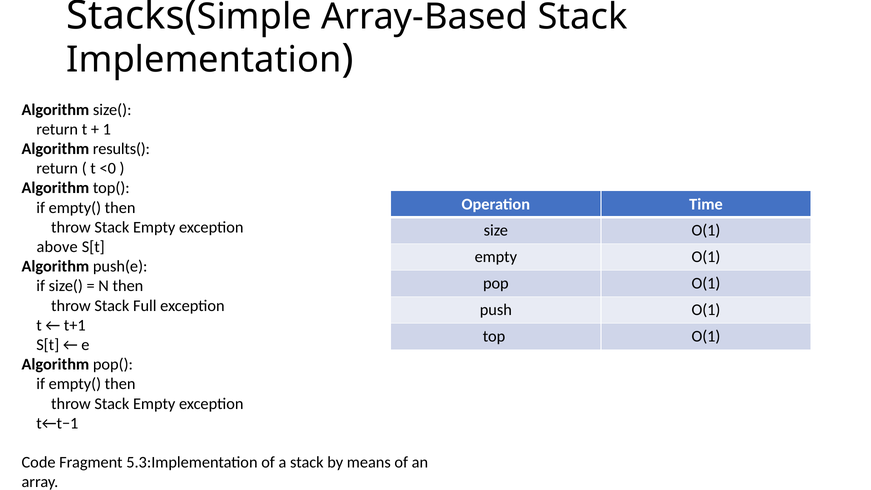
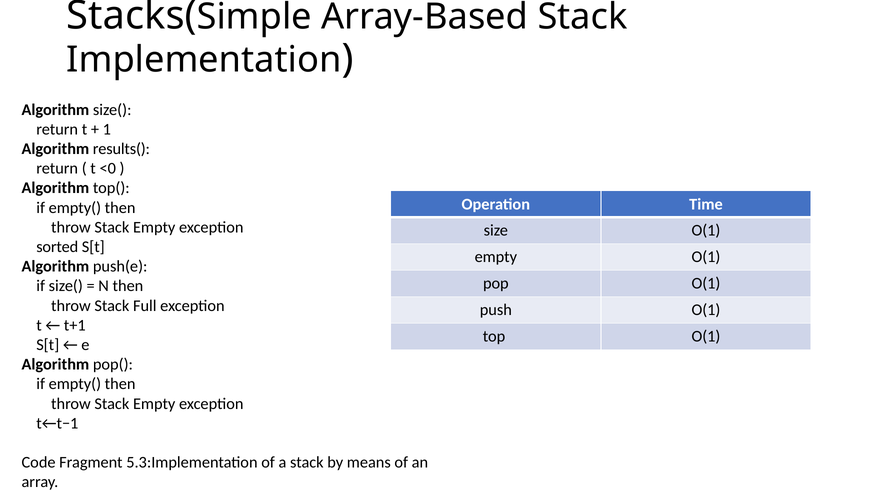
above: above -> sorted
